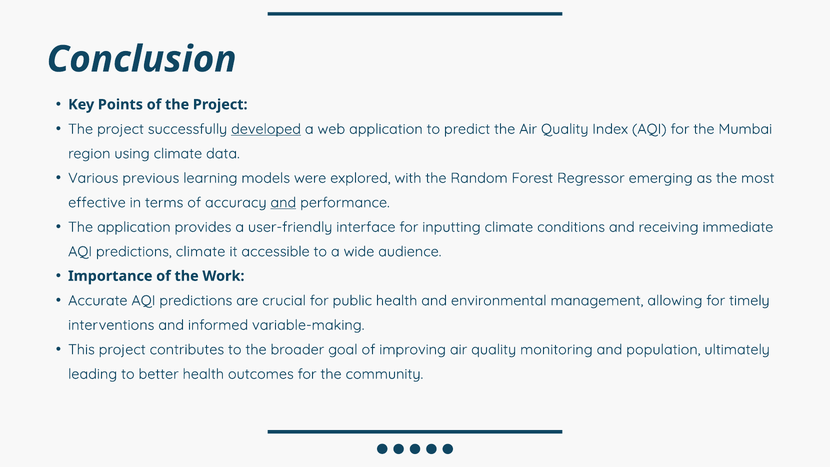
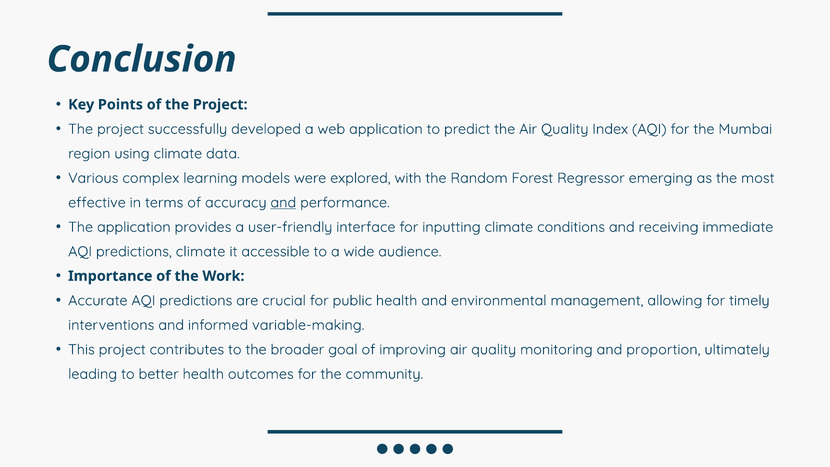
developed underline: present -> none
previous: previous -> complex
population: population -> proportion
